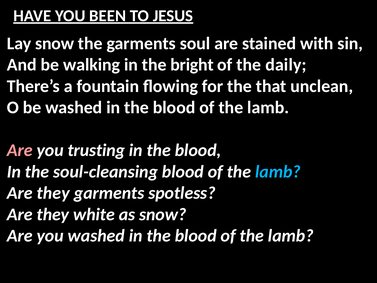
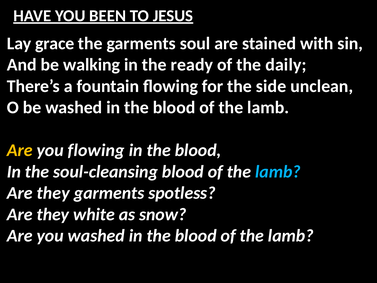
Lay snow: snow -> grace
bright: bright -> ready
that: that -> side
Are at (20, 150) colour: pink -> yellow
you trusting: trusting -> flowing
